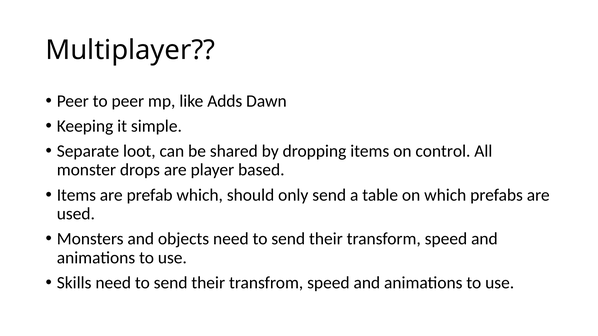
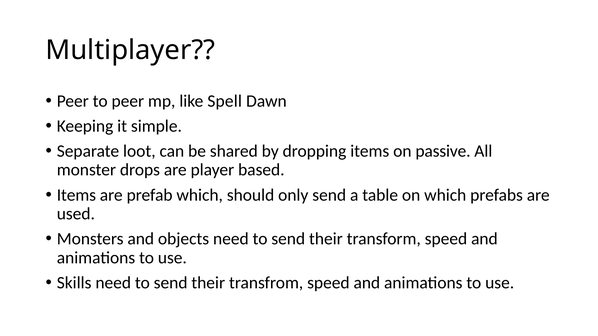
Adds: Adds -> Spell
control: control -> passive
